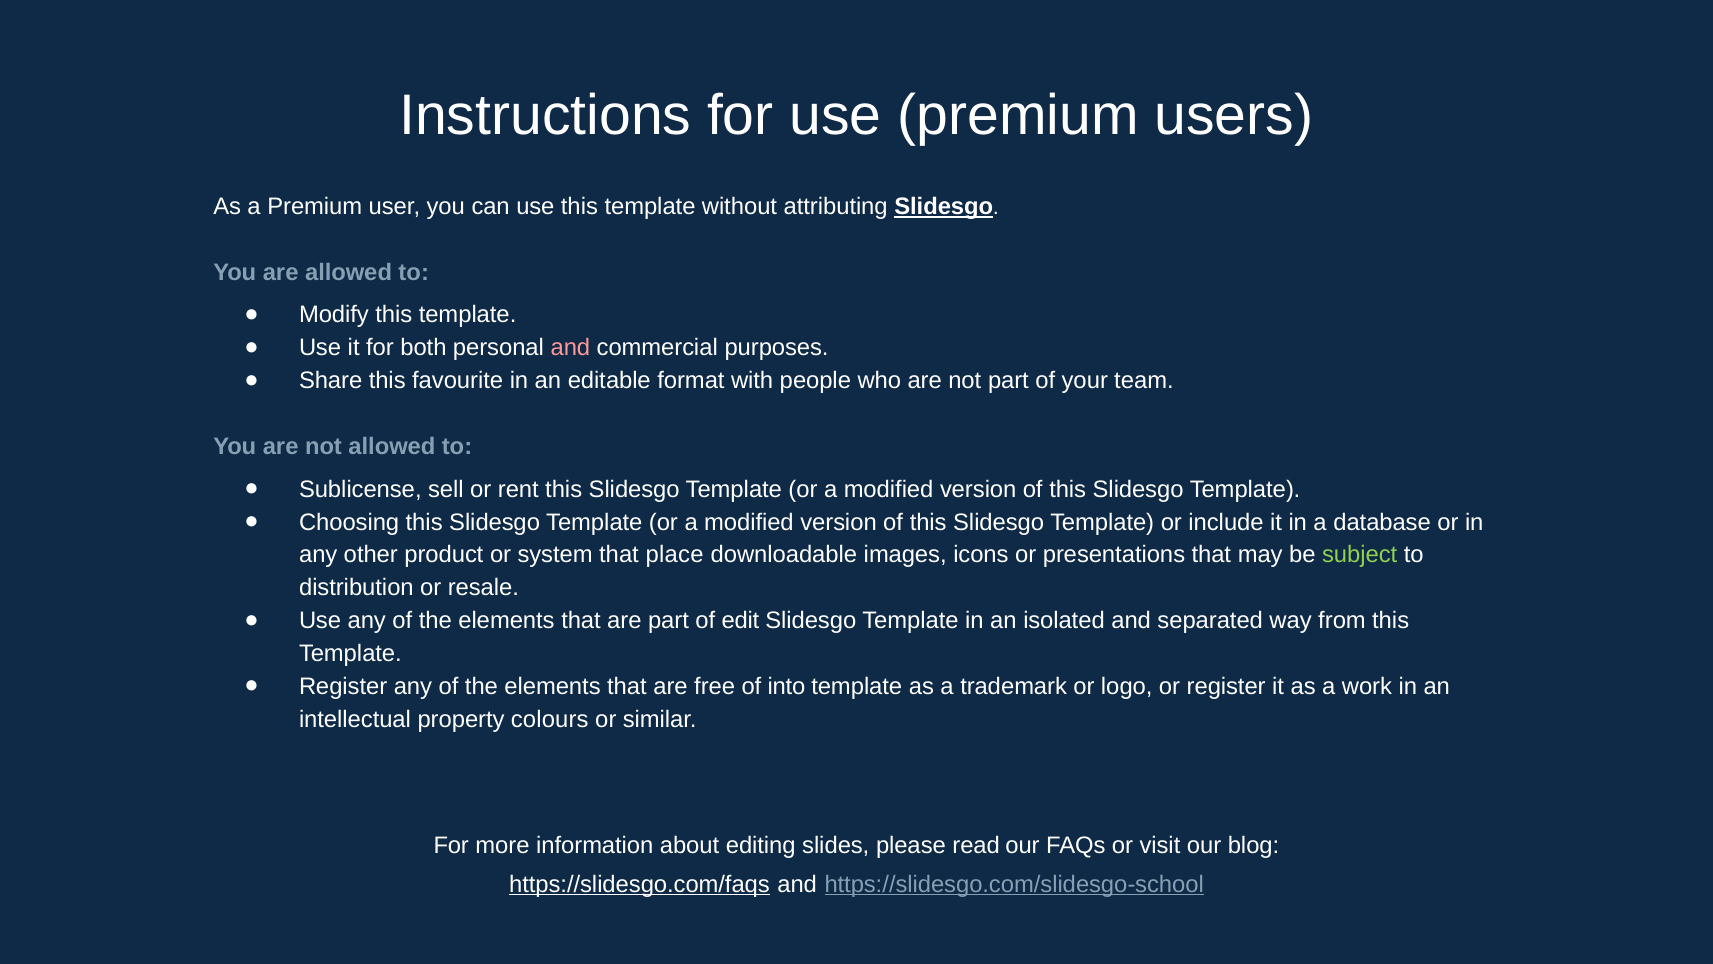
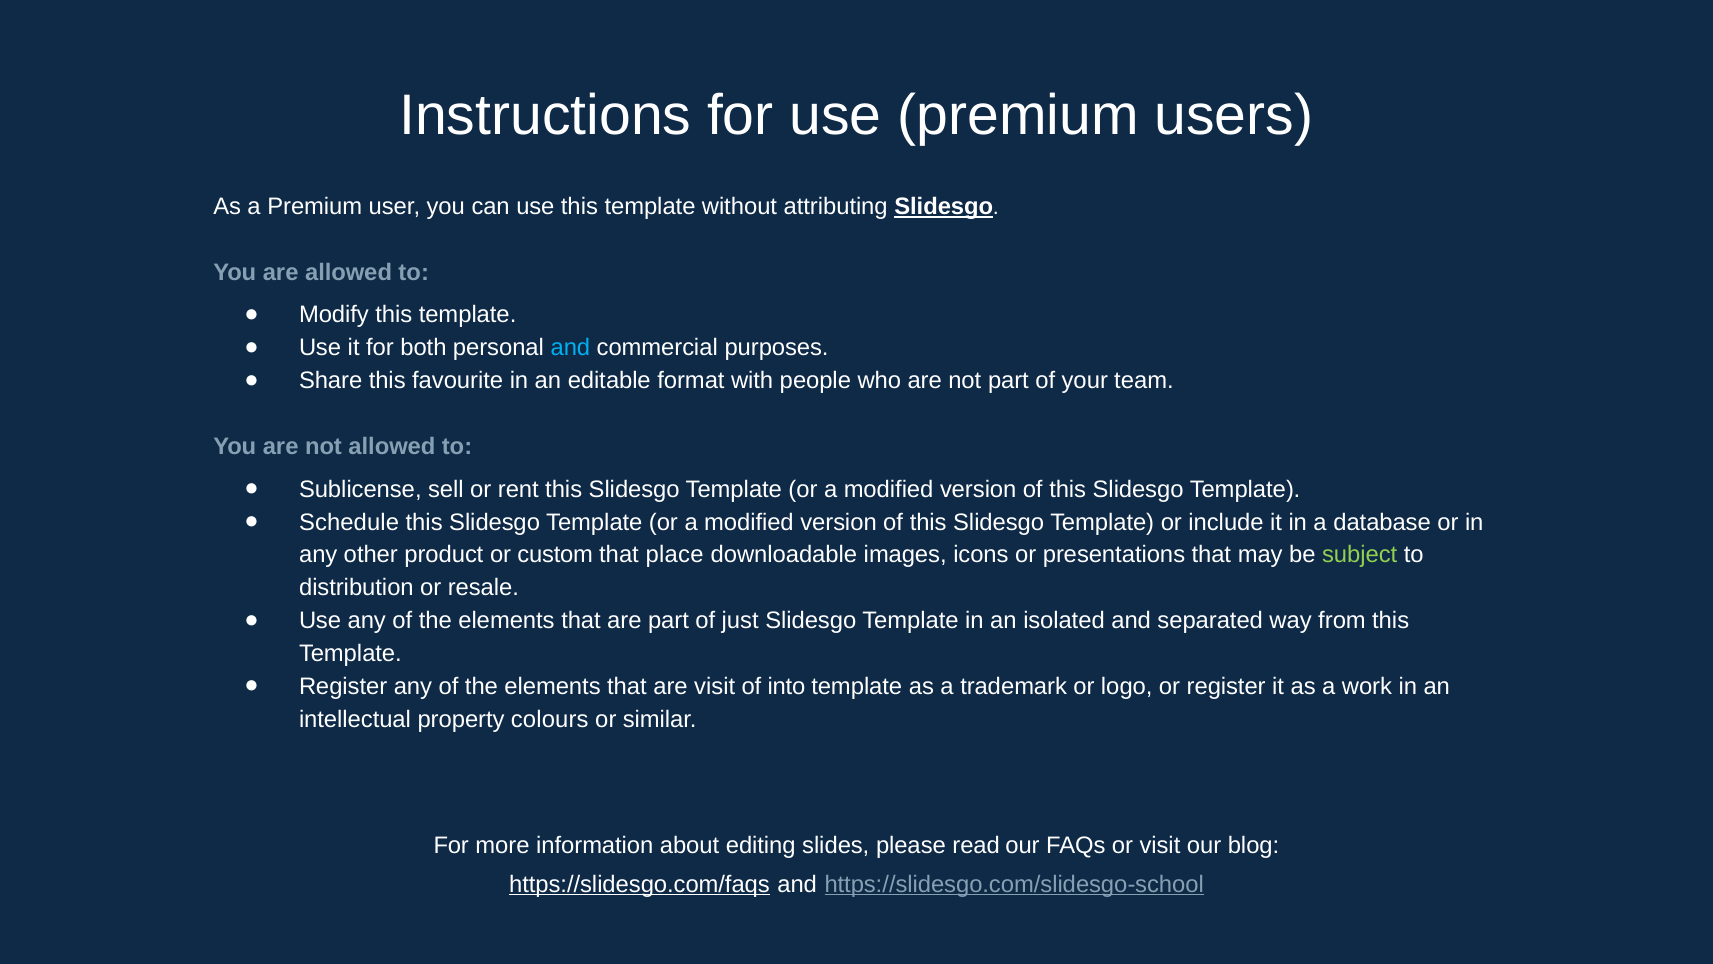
and at (570, 348) colour: pink -> light blue
Choosing: Choosing -> Schedule
system: system -> custom
edit: edit -> just
are free: free -> visit
